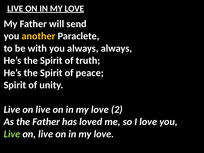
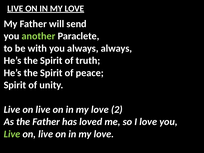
another colour: yellow -> light green
